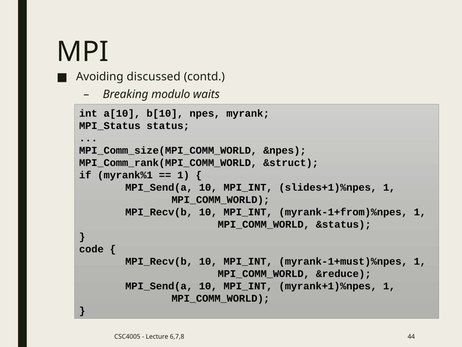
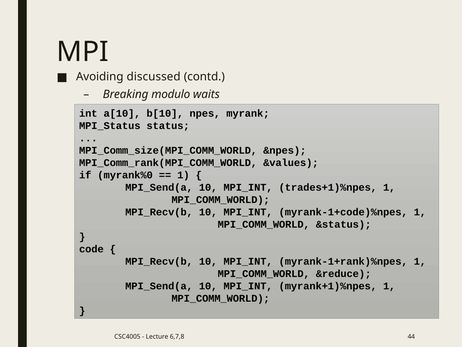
&struct: &struct -> &values
myrank%1: myrank%1 -> myrank%0
slides+1)%npes: slides+1)%npes -> trades+1)%npes
myrank-1+from)%npes: myrank-1+from)%npes -> myrank-1+code)%npes
myrank-1+must)%npes: myrank-1+must)%npes -> myrank-1+rank)%npes
